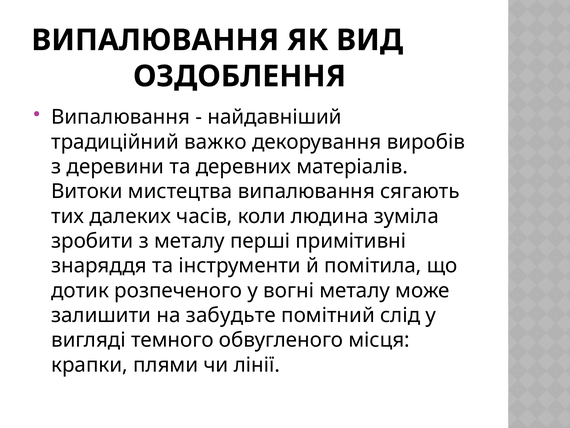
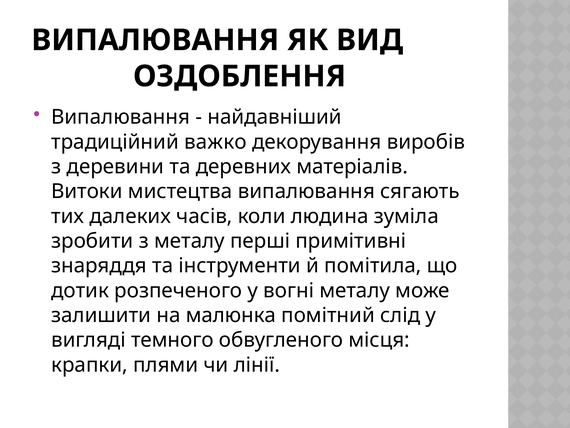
забудьте: забудьте -> малюнка
